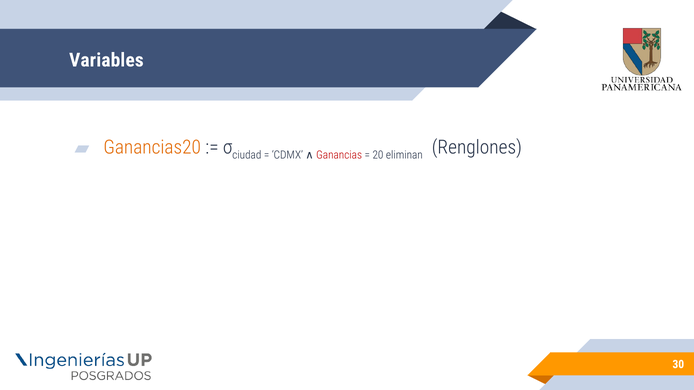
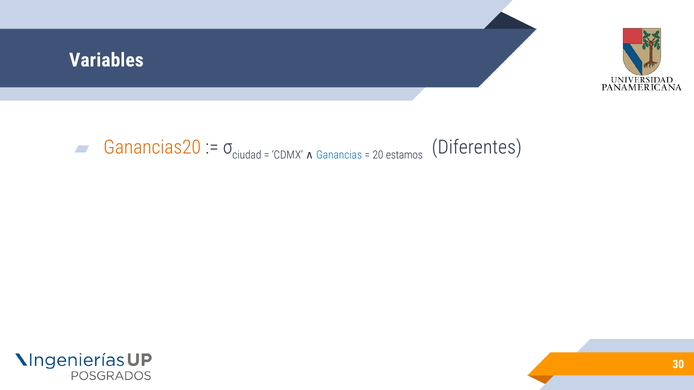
Ganancias colour: red -> blue
eliminan: eliminan -> estamos
Renglones: Renglones -> Diferentes
